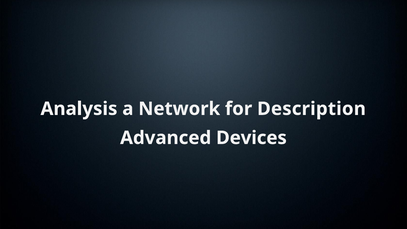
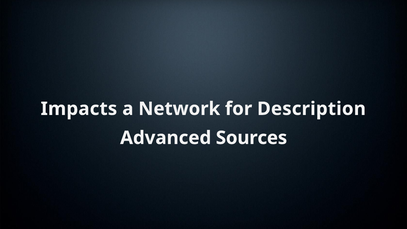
Analysis: Analysis -> Impacts
Devices: Devices -> Sources
